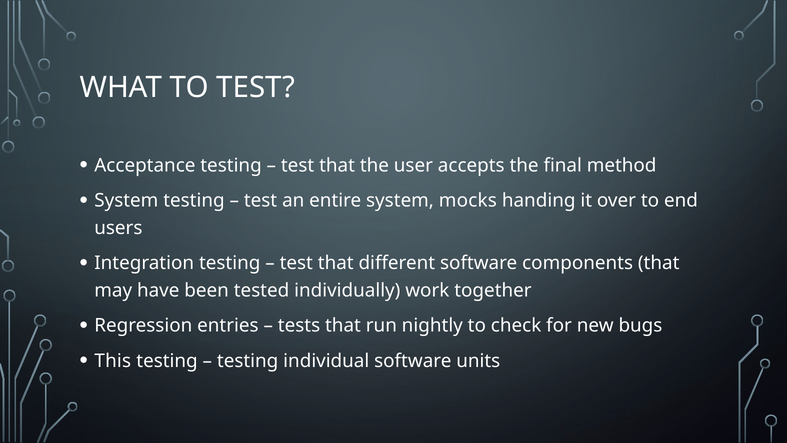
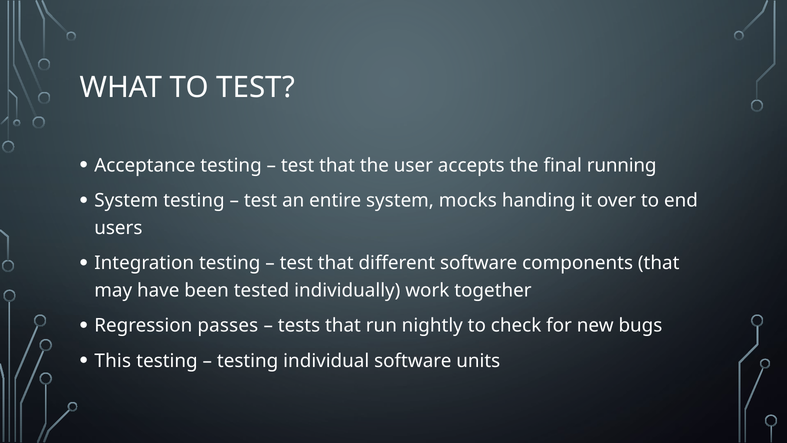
method: method -> running
entries: entries -> passes
